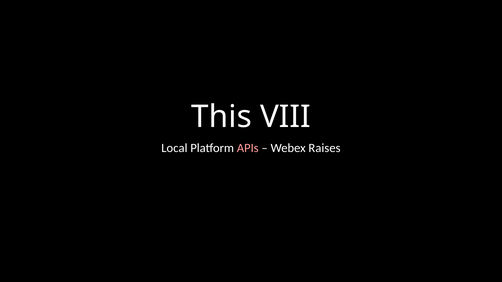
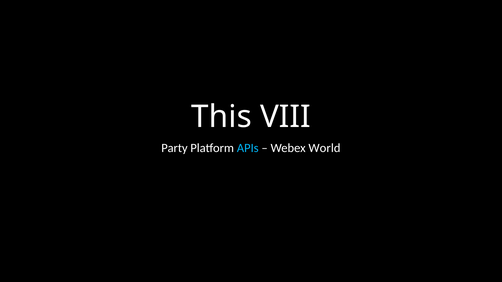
Local: Local -> Party
APIs colour: pink -> light blue
Raises: Raises -> World
